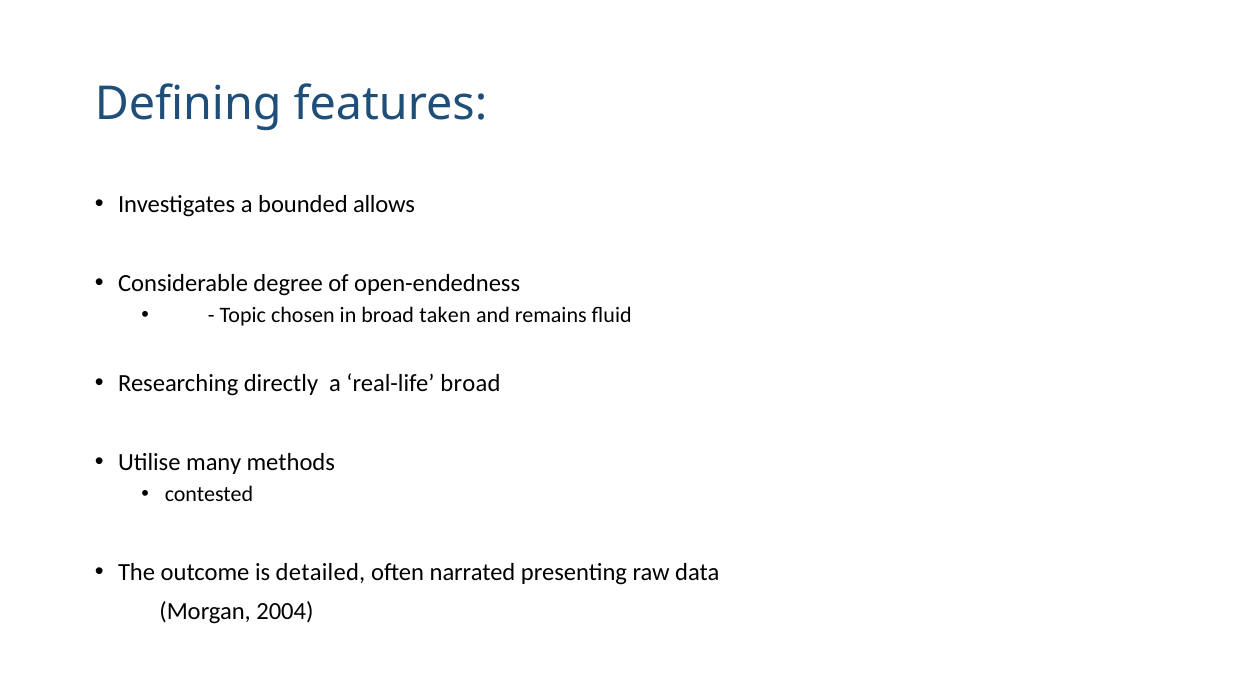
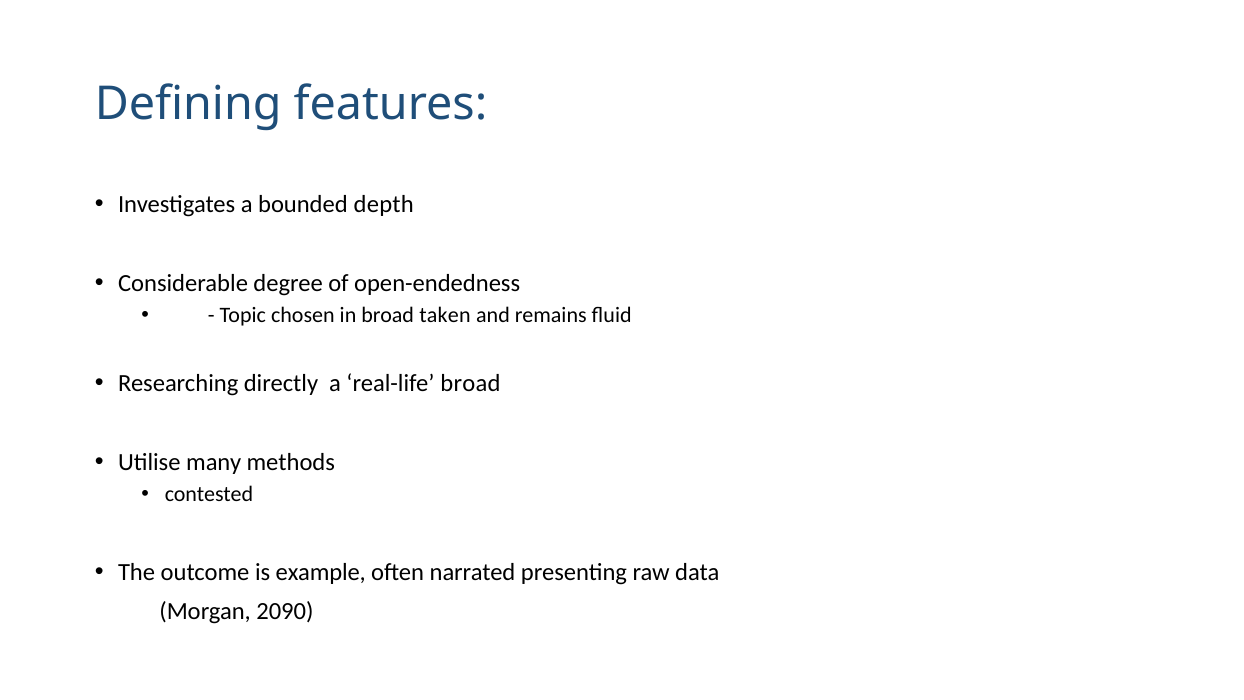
allows: allows -> depth
detailed: detailed -> example
2004: 2004 -> 2090
